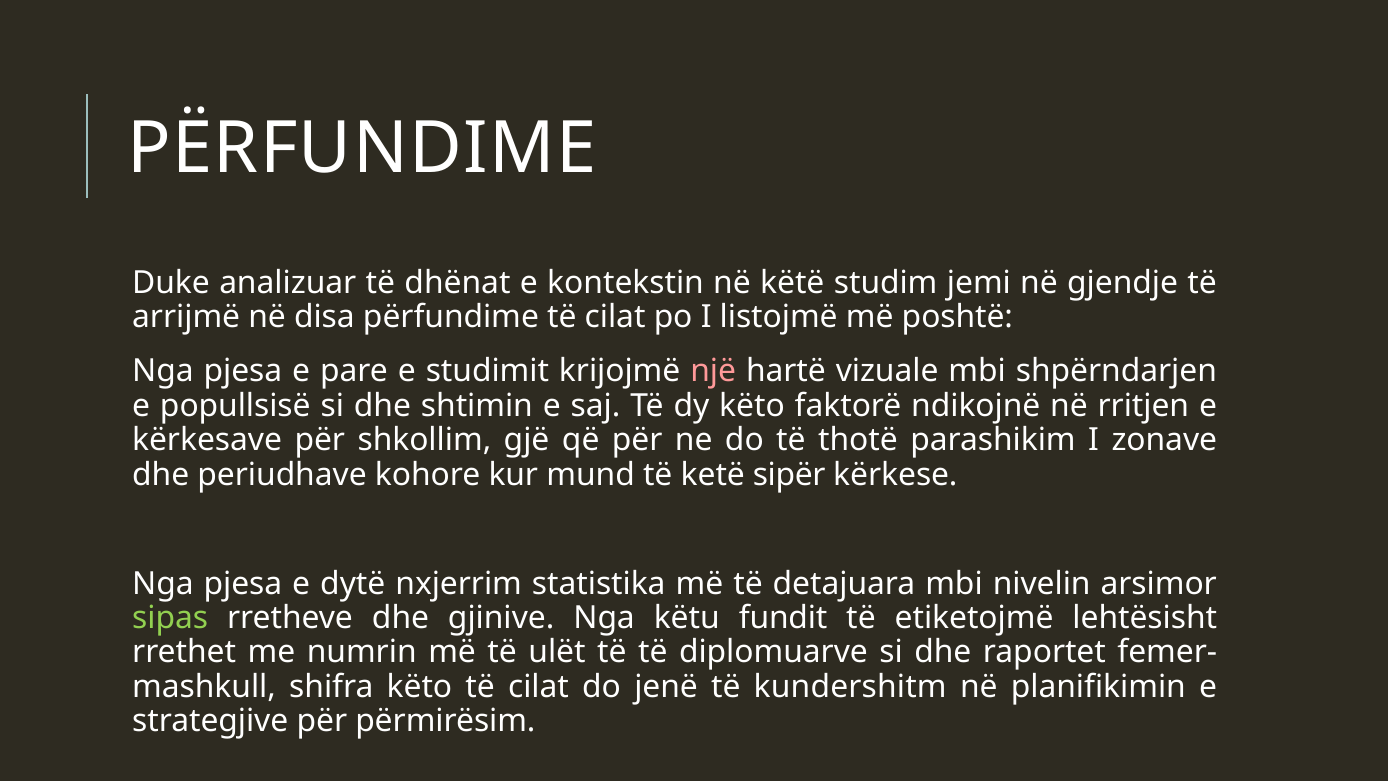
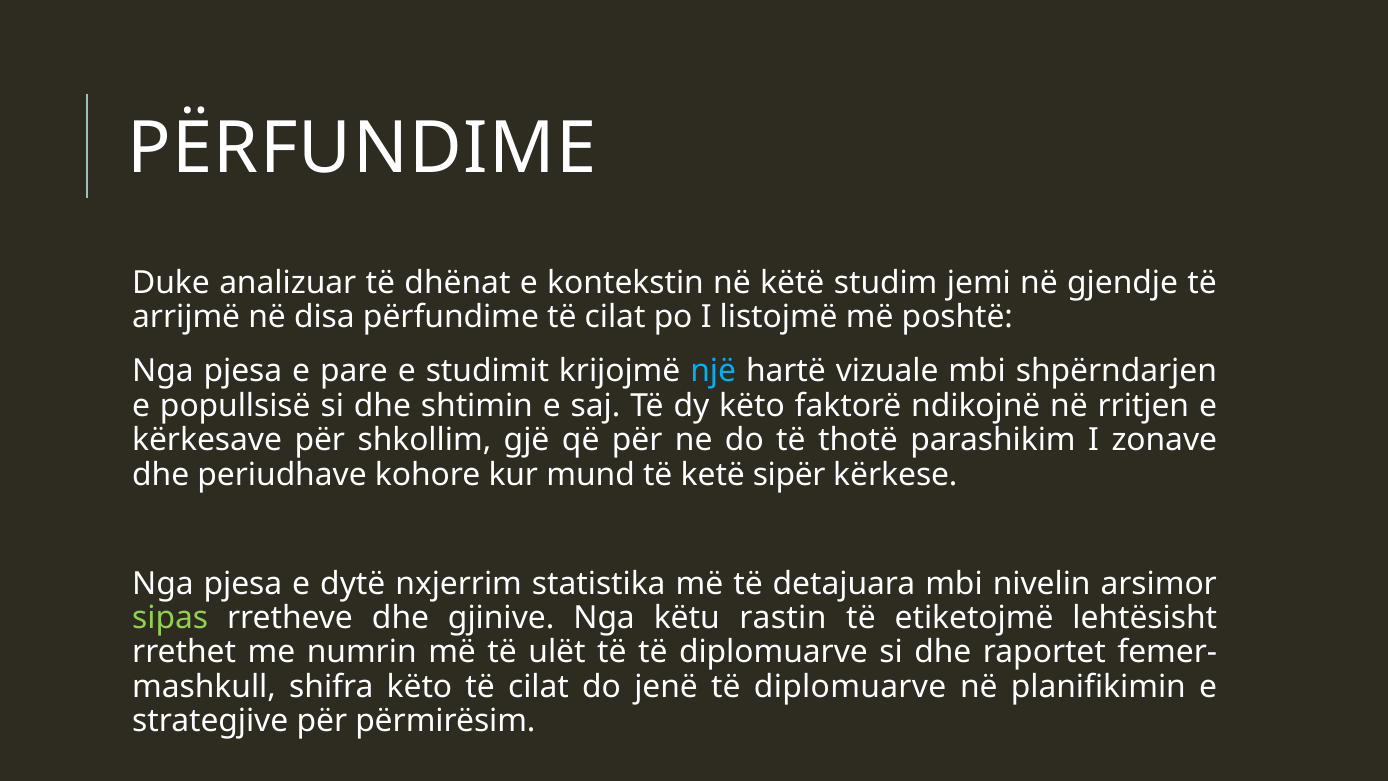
një colour: pink -> light blue
fundit: fundit -> rastin
jenë të kundershitm: kundershitm -> diplomuarve
